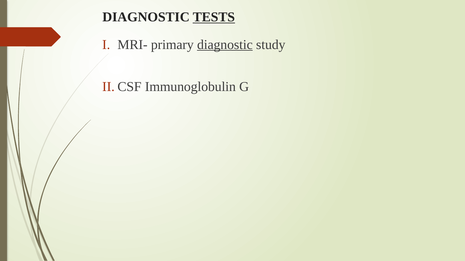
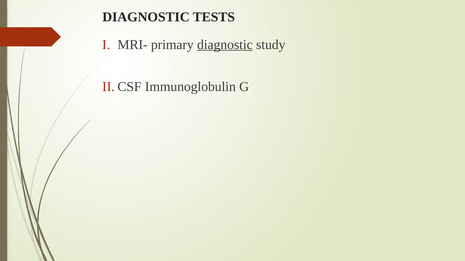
TESTS underline: present -> none
